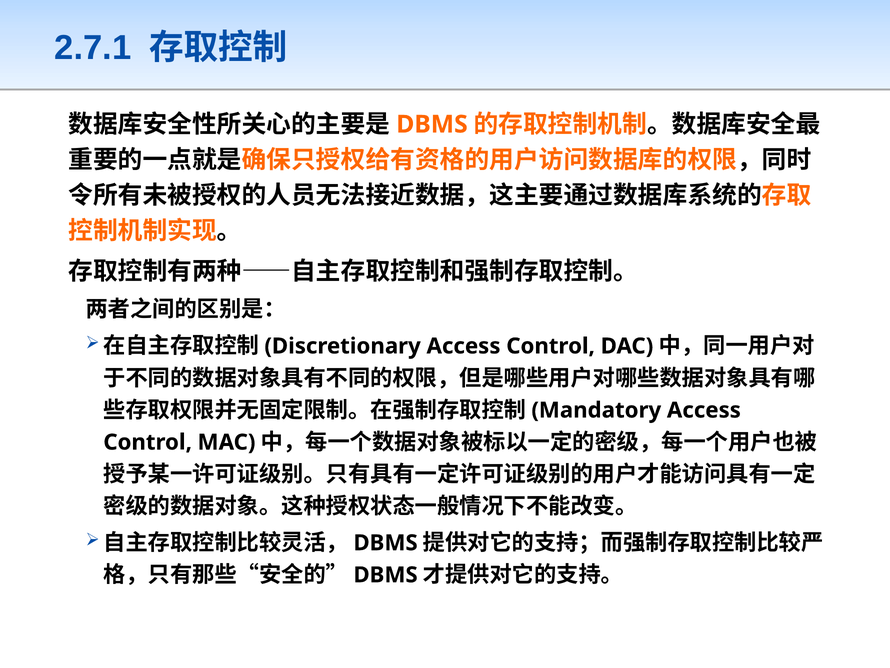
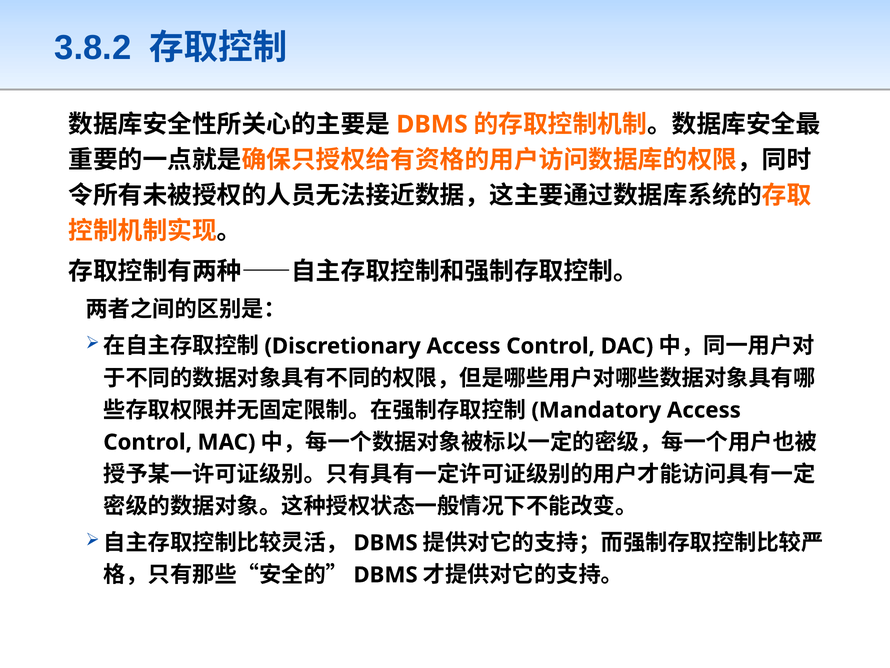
2.7.1: 2.7.1 -> 3.8.2
